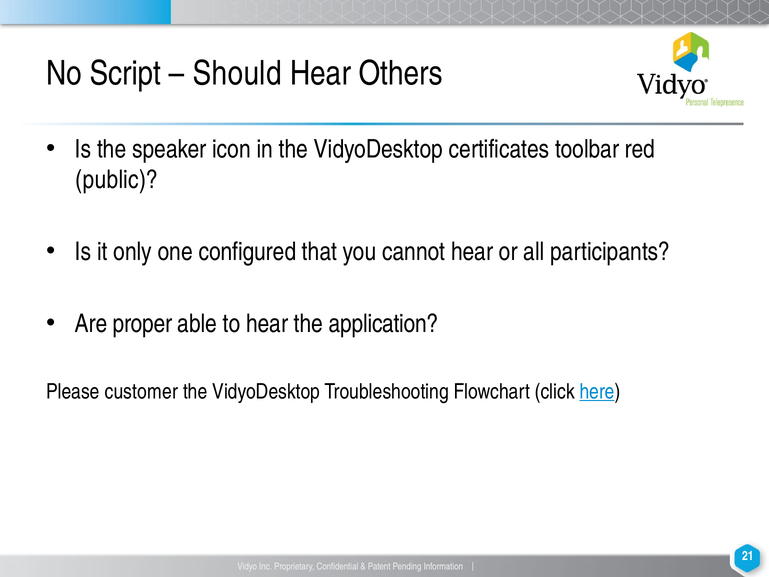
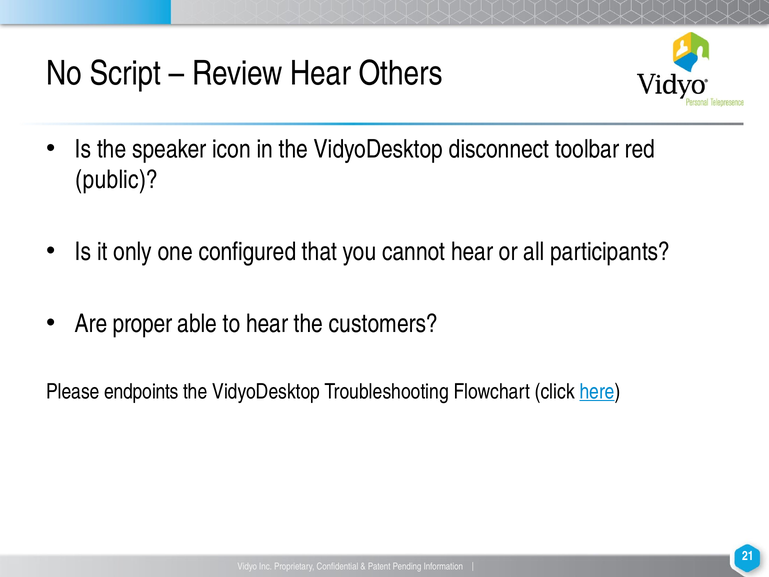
Should: Should -> Review
certificates: certificates -> disconnect
application: application -> customers
customer: customer -> endpoints
